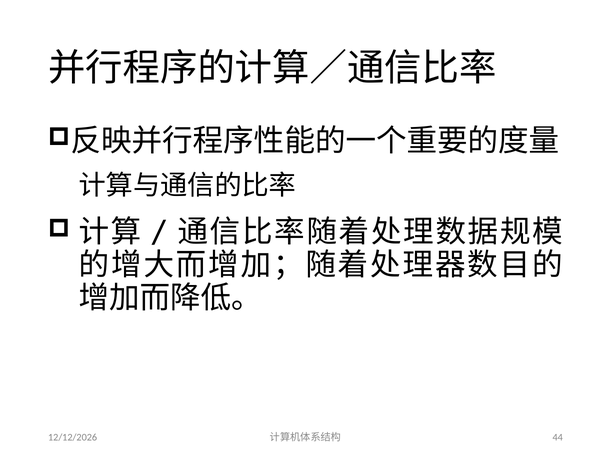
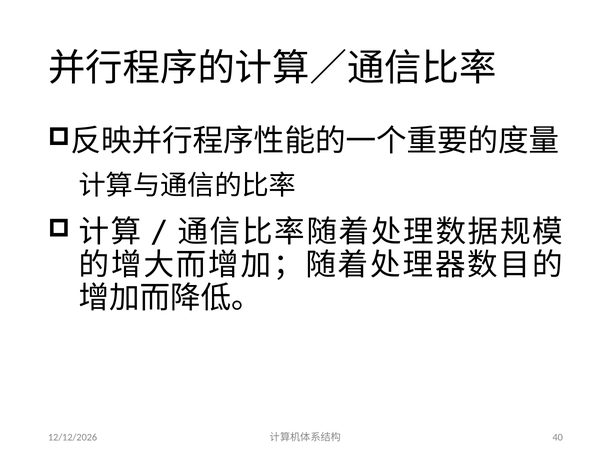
44: 44 -> 40
